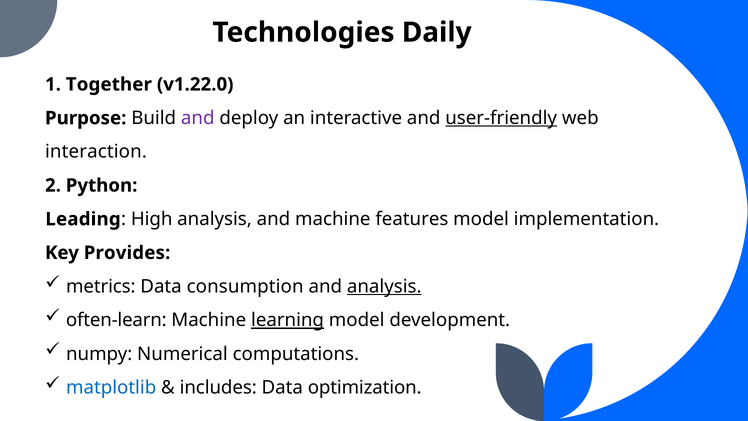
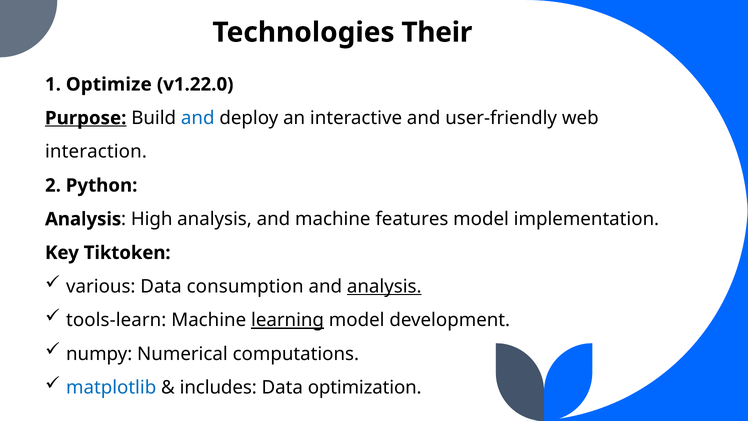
Daily: Daily -> Their
Together: Together -> Optimize
Purpose underline: none -> present
and at (198, 118) colour: purple -> blue
user-friendly underline: present -> none
Leading at (83, 219): Leading -> Analysis
Provides: Provides -> Tiktoken
metrics: metrics -> various
often-learn: often-learn -> tools-learn
